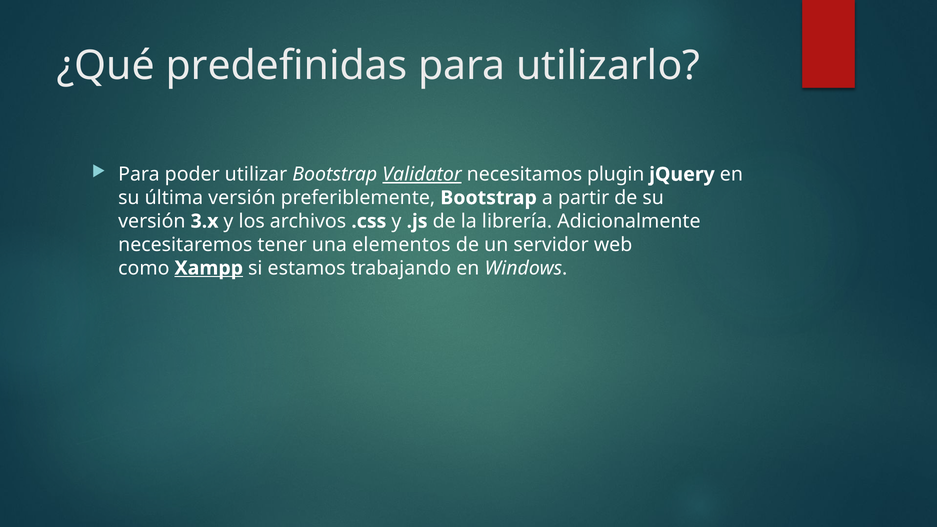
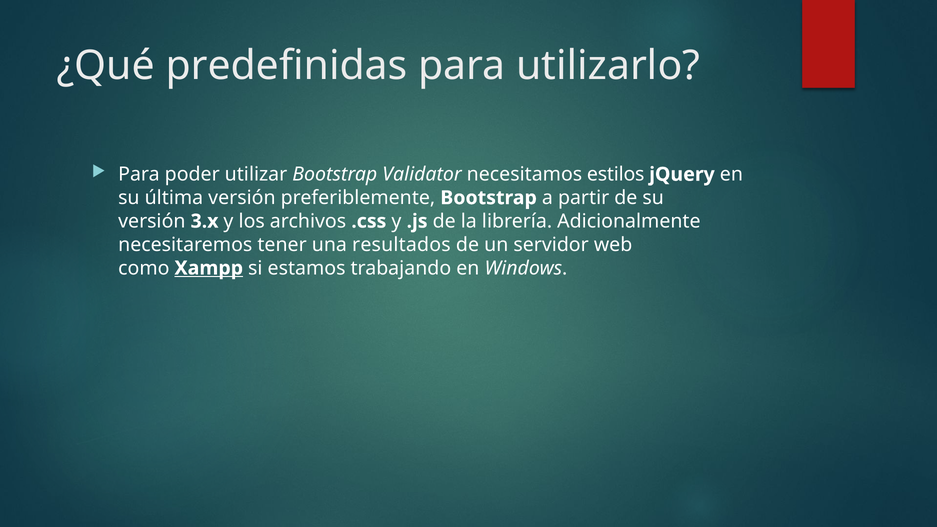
Validator underline: present -> none
plugin: plugin -> estilos
elementos: elementos -> resultados
